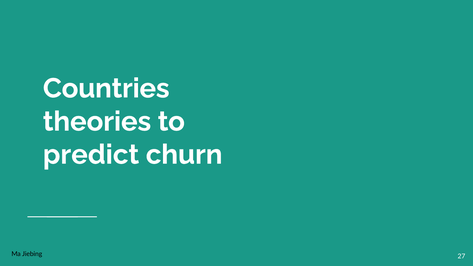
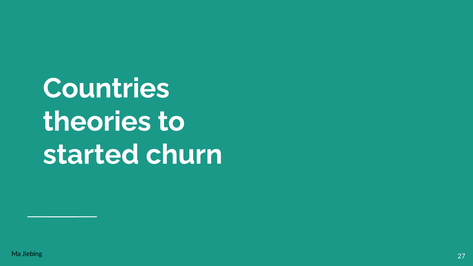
predict: predict -> started
